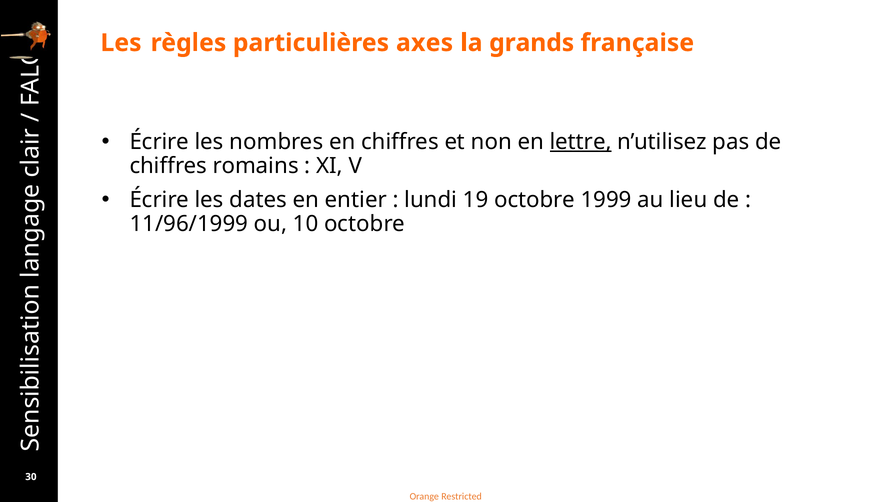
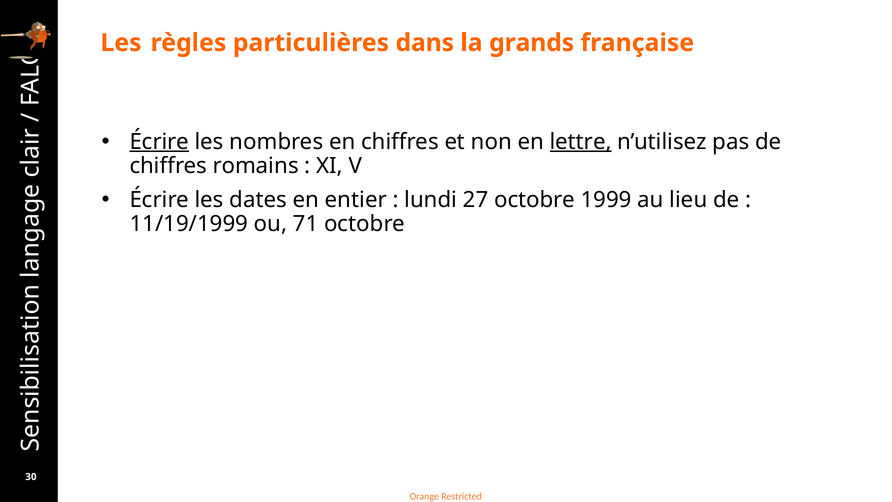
axes: axes -> dans
Écrire at (159, 142) underline: none -> present
19: 19 -> 27
11/96/1999: 11/96/1999 -> 11/19/1999
10: 10 -> 71
